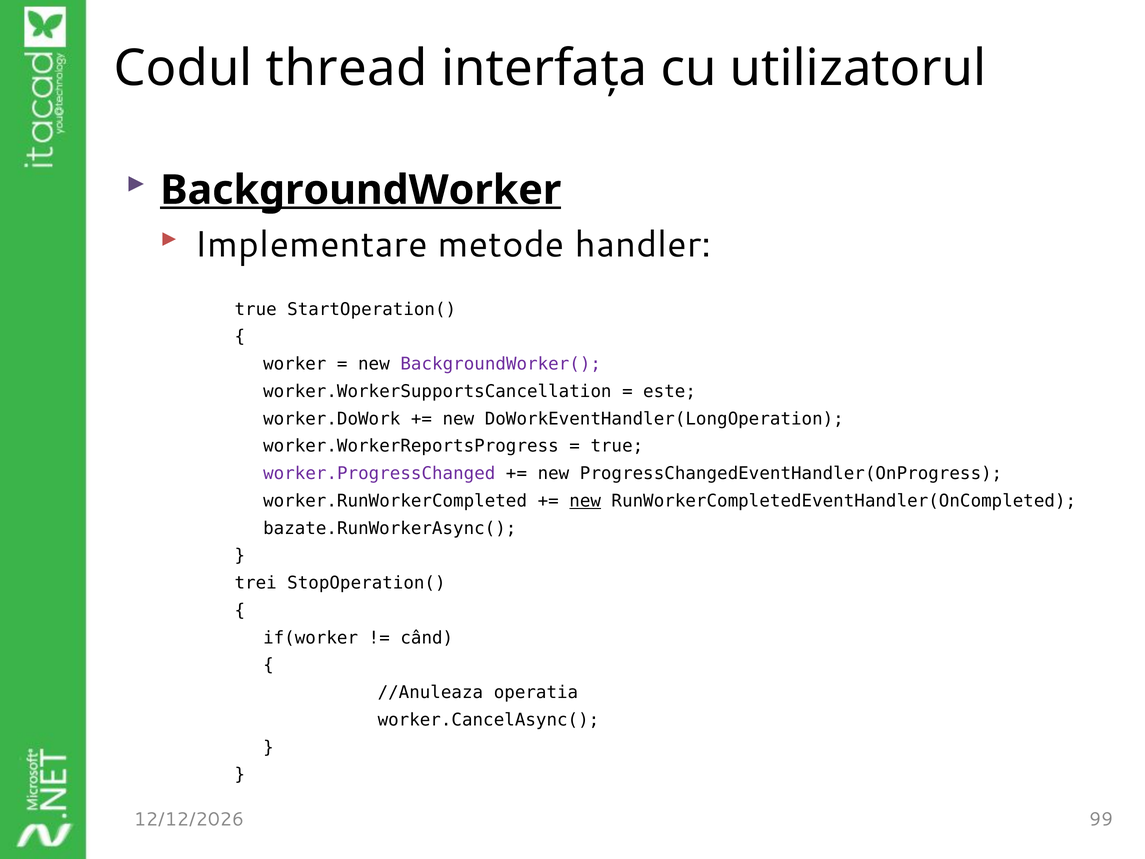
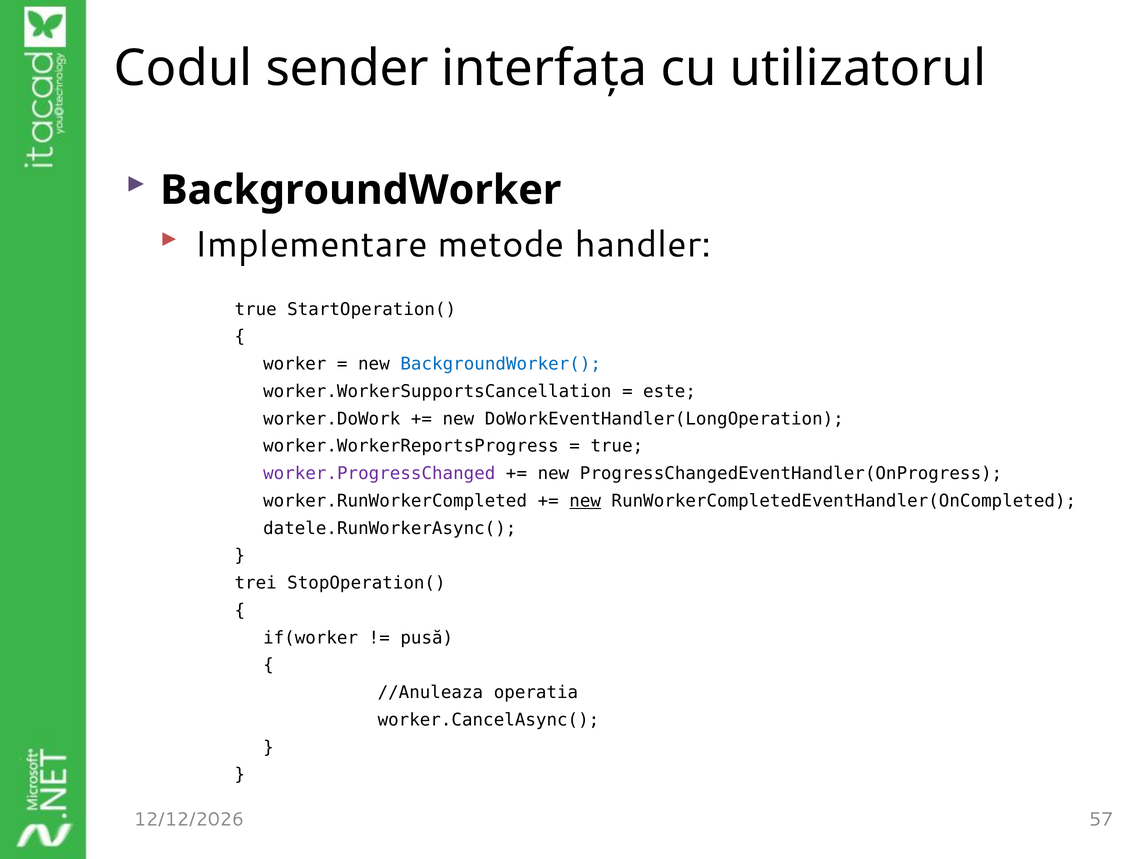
thread: thread -> sender
BackgroundWorker underline: present -> none
BackgroundWorker( colour: purple -> blue
bazate.RunWorkerAsync(: bazate.RunWorkerAsync( -> datele.RunWorkerAsync(
când: când -> pusă
99: 99 -> 57
